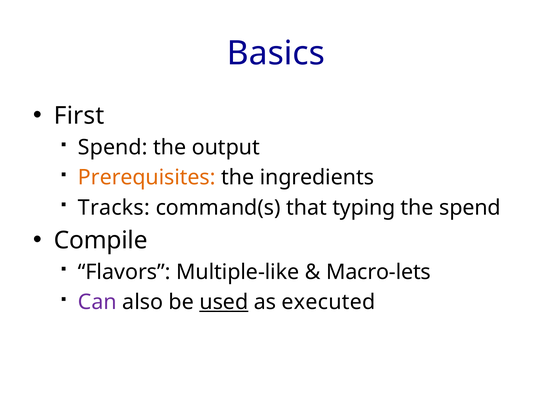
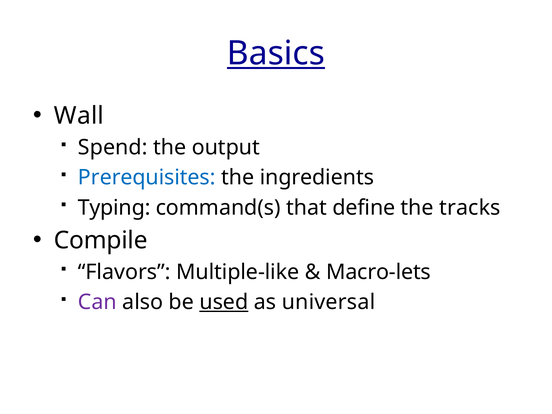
Basics underline: none -> present
First: First -> Wall
Prerequisites colour: orange -> blue
Tracks: Tracks -> Typing
typing: typing -> define
the spend: spend -> tracks
executed: executed -> universal
